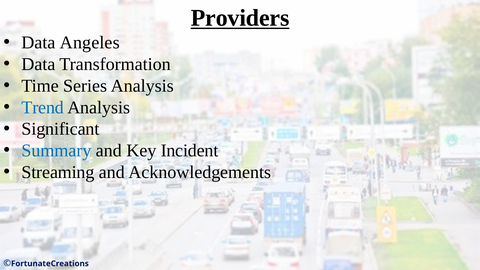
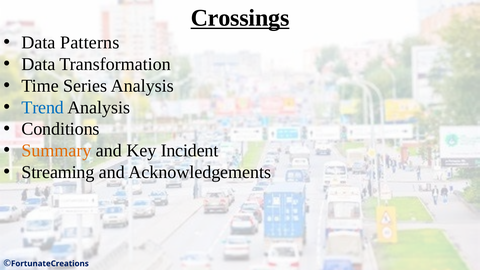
Providers: Providers -> Crossings
Angeles: Angeles -> Patterns
Significant: Significant -> Conditions
Summary colour: blue -> orange
